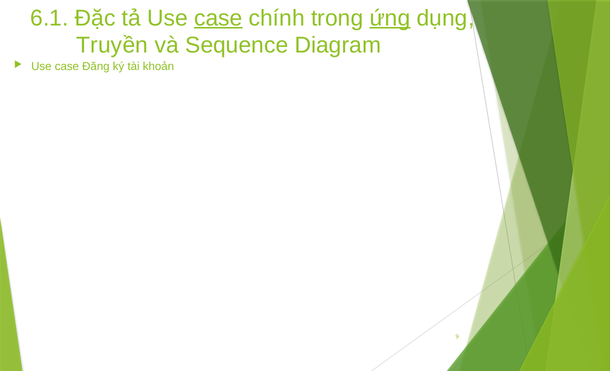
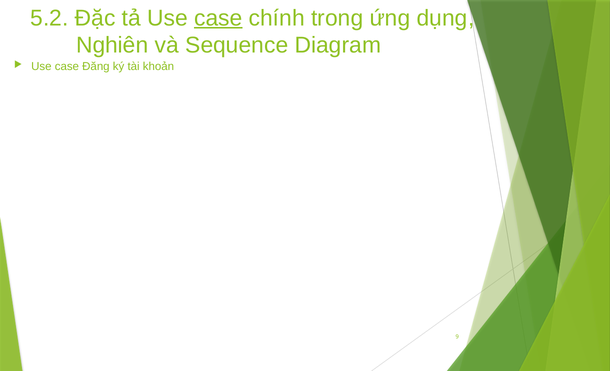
6.1: 6.1 -> 5.2
ứng underline: present -> none
Truyền: Truyền -> Nghiên
